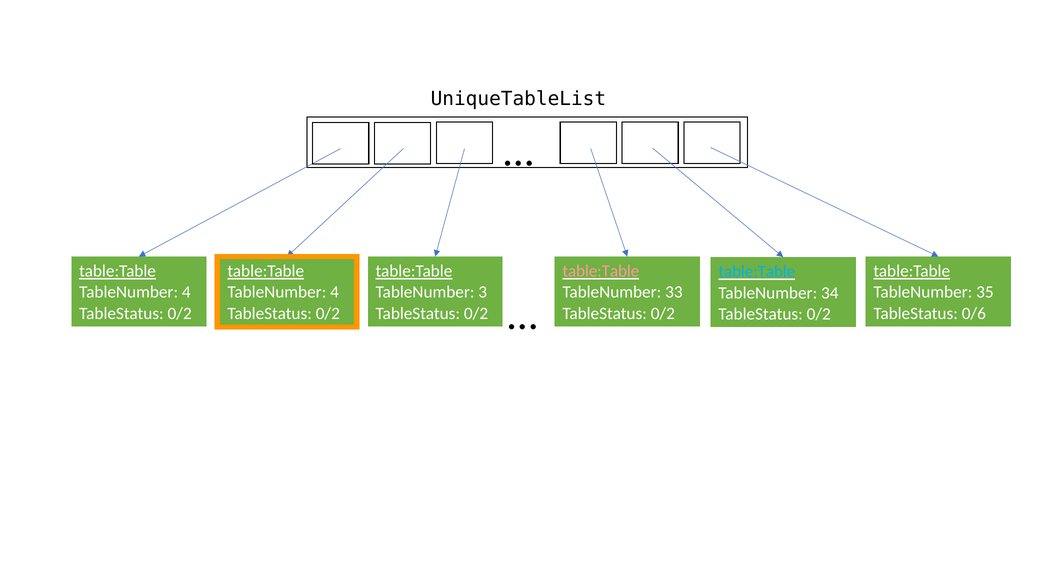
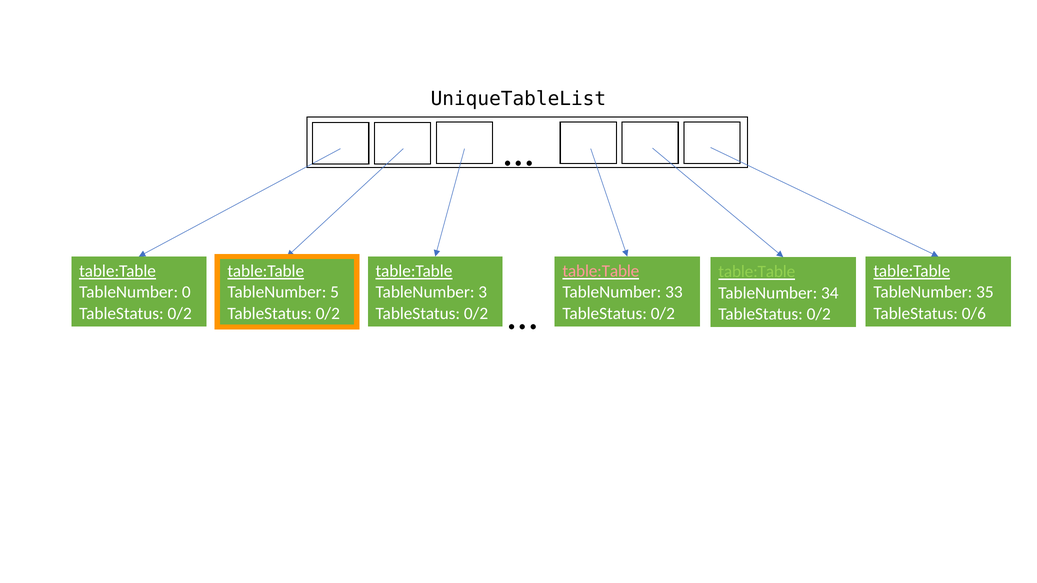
table:Table at (757, 272) colour: light blue -> light green
4 at (186, 292): 4 -> 0
4 at (335, 292): 4 -> 5
